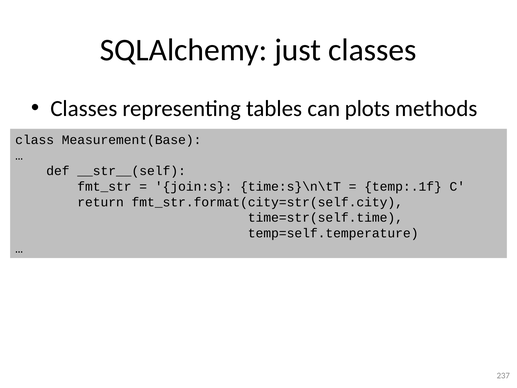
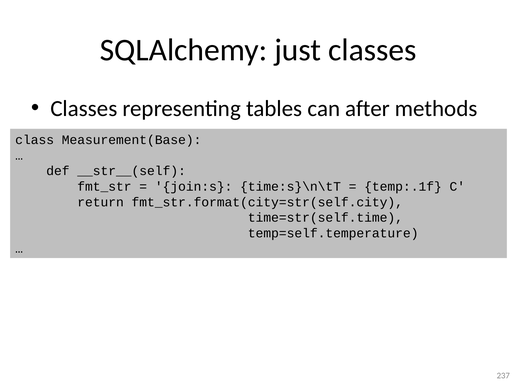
plots: plots -> after
